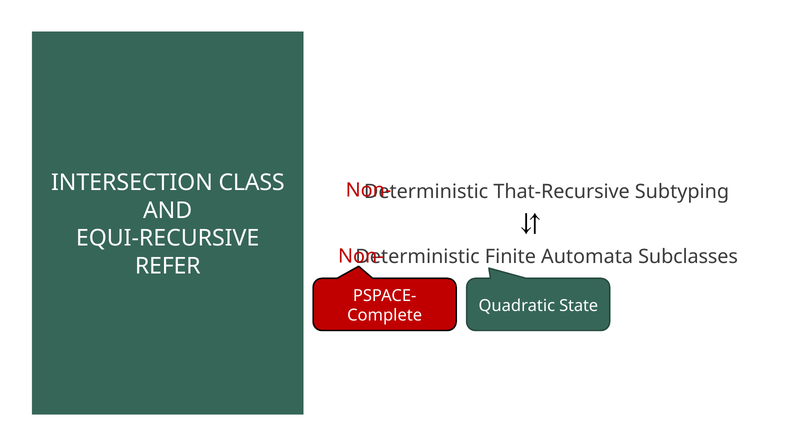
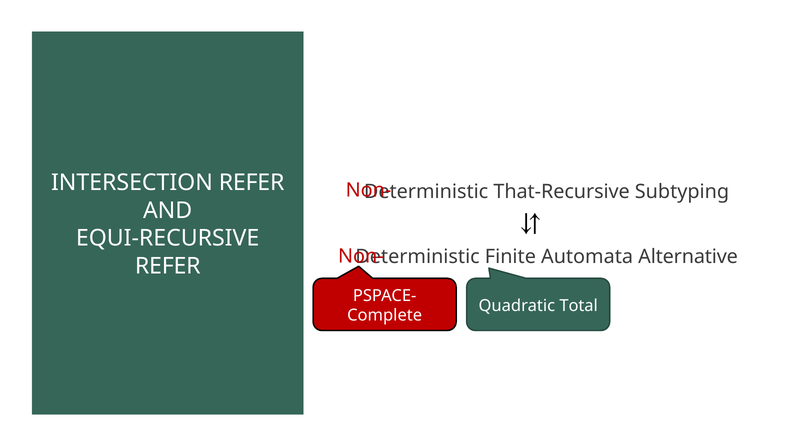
INTERSECTION CLASS: CLASS -> REFER
Subclasses: Subclasses -> Alternative
State: State -> Total
